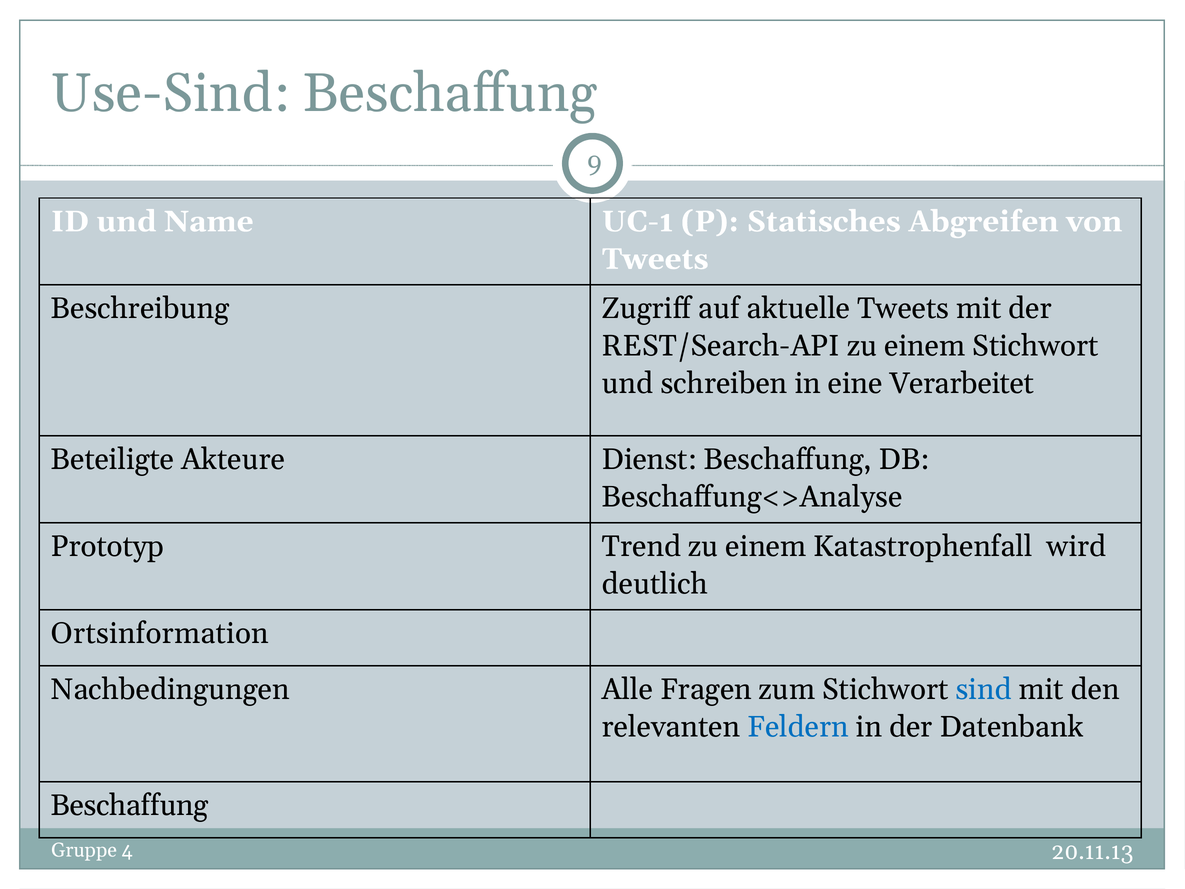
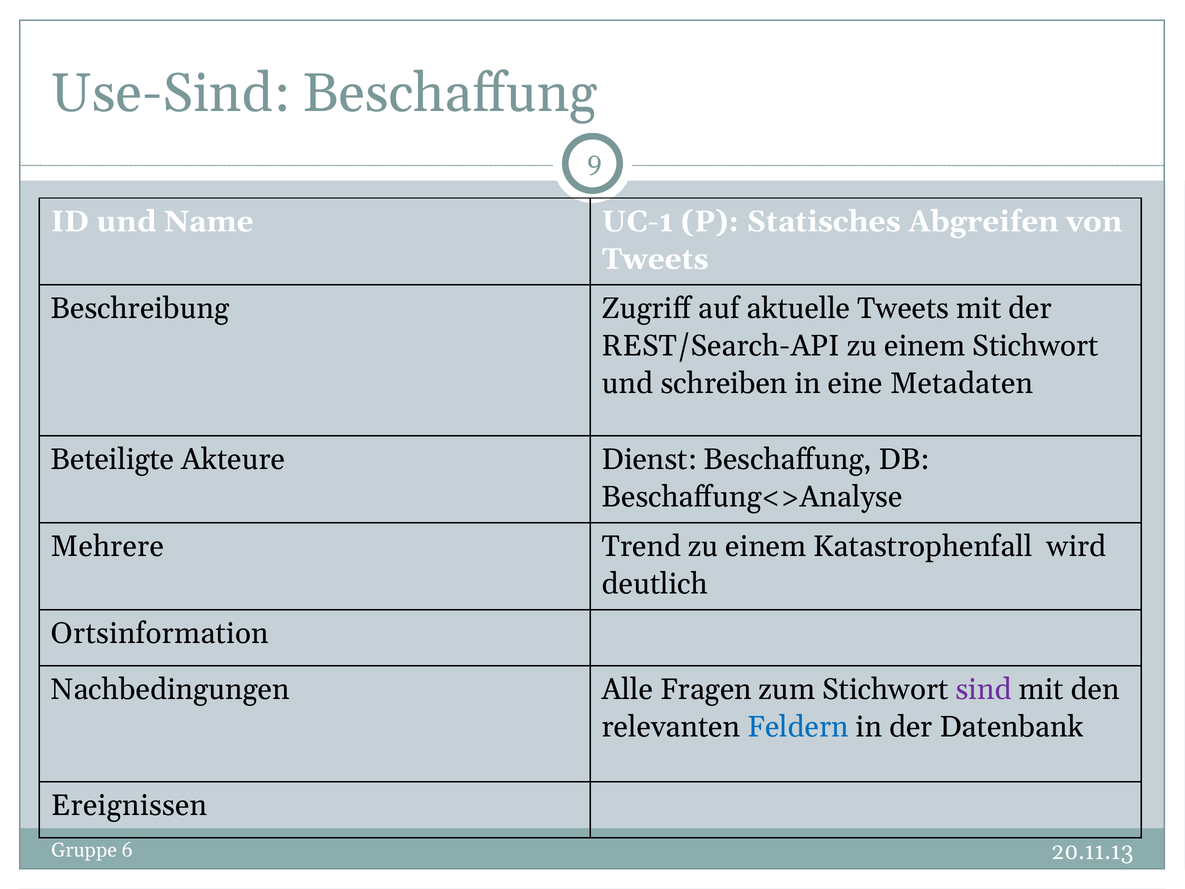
Verarbeitet: Verarbeitet -> Metadaten
Prototyp: Prototyp -> Mehrere
sind colour: blue -> purple
Beschaffung at (130, 805): Beschaffung -> Ereignissen
4: 4 -> 6
